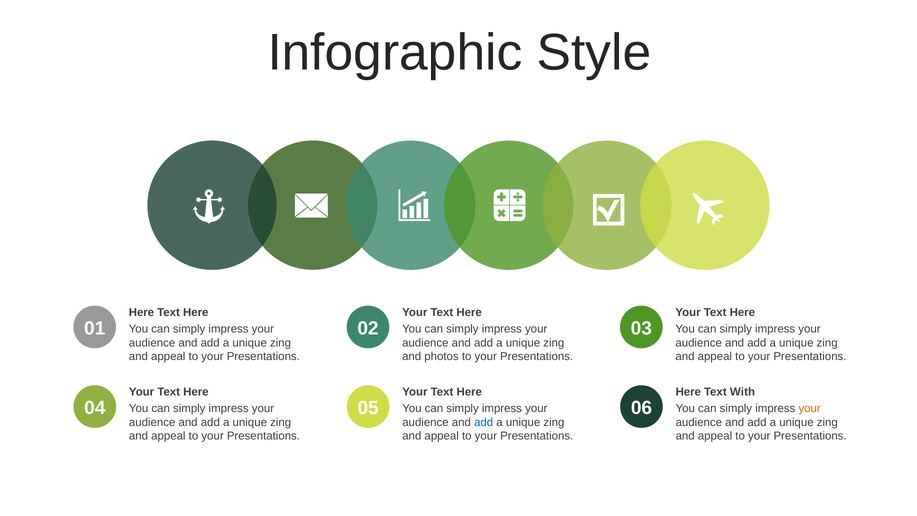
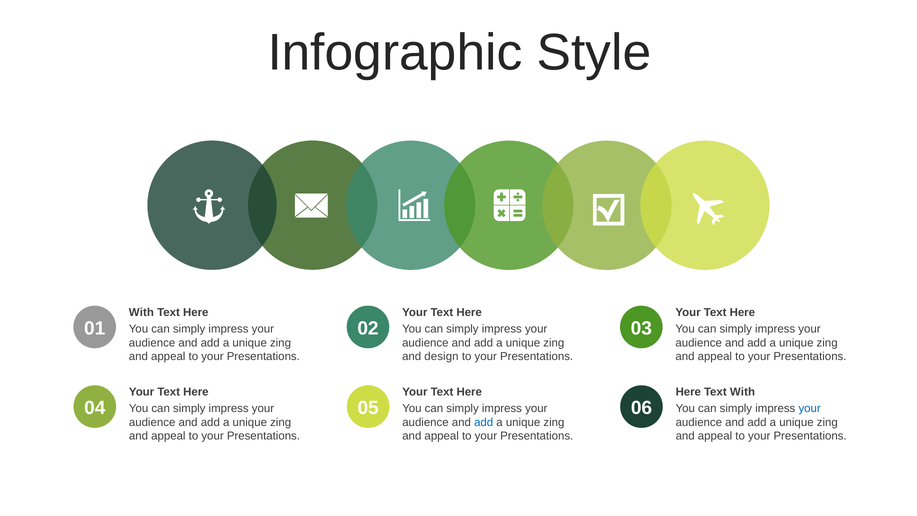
Here at (141, 312): Here -> With
photos: photos -> design
your at (810, 408) colour: orange -> blue
